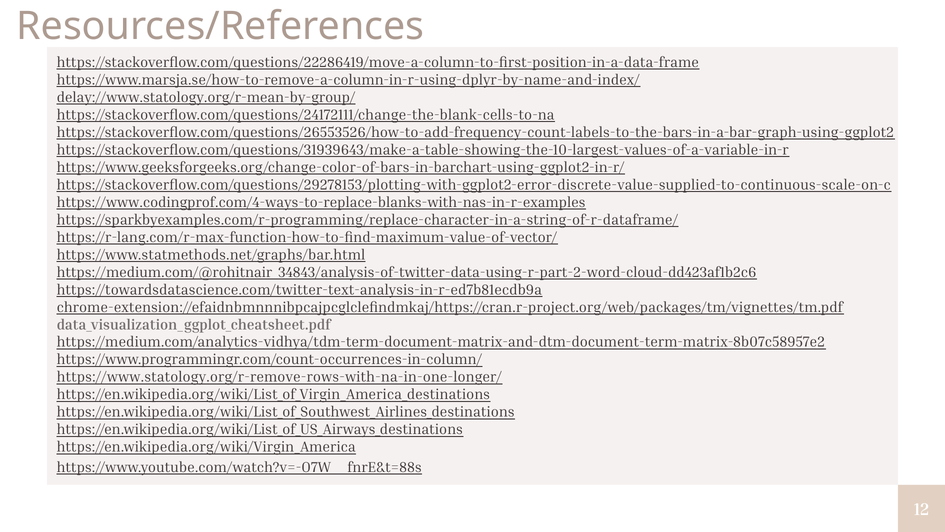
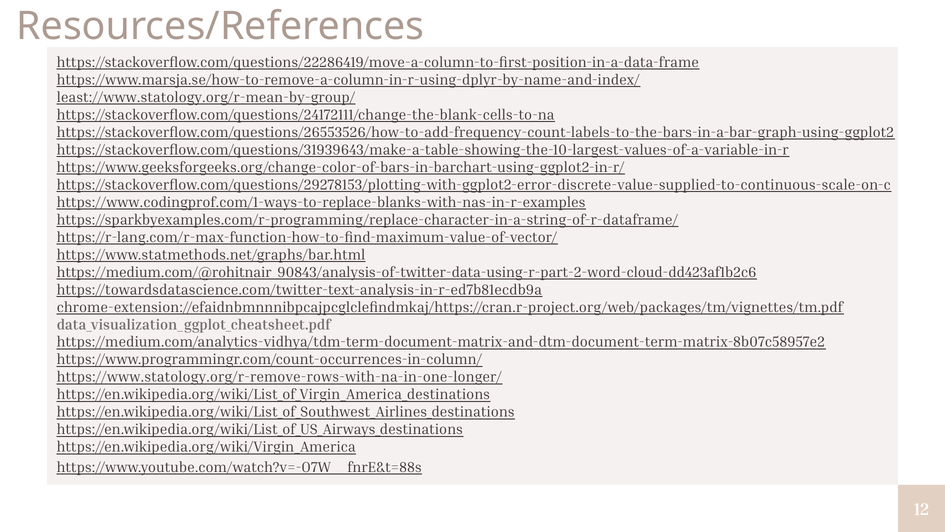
delay://www.statology.org/r-mean-by-group/: delay://www.statology.org/r-mean-by-group/ -> least://www.statology.org/r-mean-by-group/
https://www.codingprof.com/4-ways-to-replace-blanks-with-nas-in-r-examples: https://www.codingprof.com/4-ways-to-replace-blanks-with-nas-in-r-examples -> https://www.codingprof.com/1-ways-to-replace-blanks-with-nas-in-r-examples
https://medium.com/@rohitnair_34843/analysis-of-twitter-data-using-r-part-2-word-cloud-dd423af1b2c6: https://medium.com/@rohitnair_34843/analysis-of-twitter-data-using-r-part-2-word-cloud-dd423af1b2c6 -> https://medium.com/@rohitnair_90843/analysis-of-twitter-data-using-r-part-2-word-cloud-dd423af1b2c6
